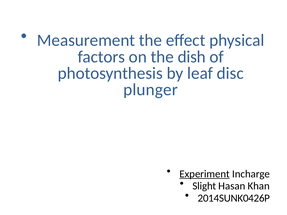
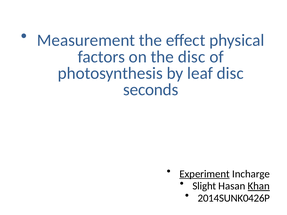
the dish: dish -> disc
plunger: plunger -> seconds
Khan underline: none -> present
